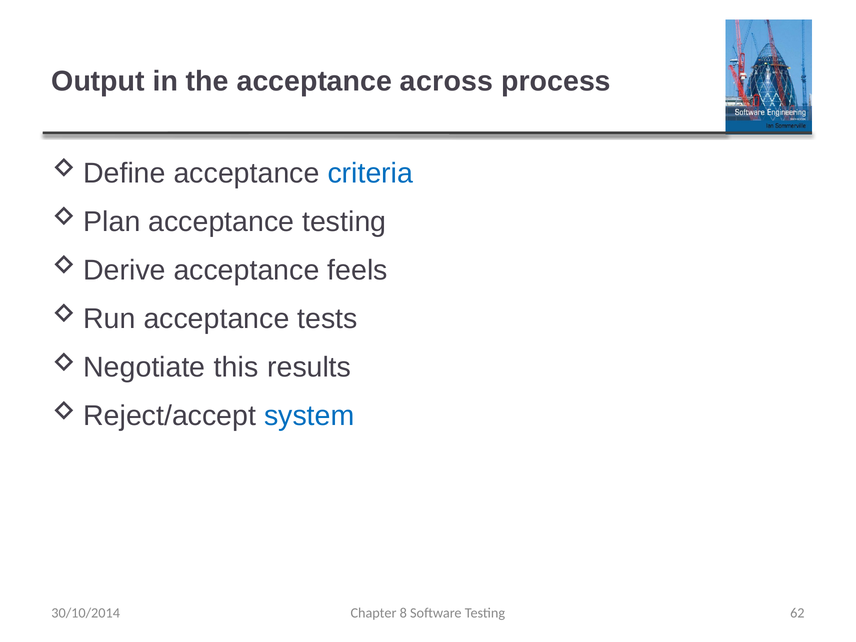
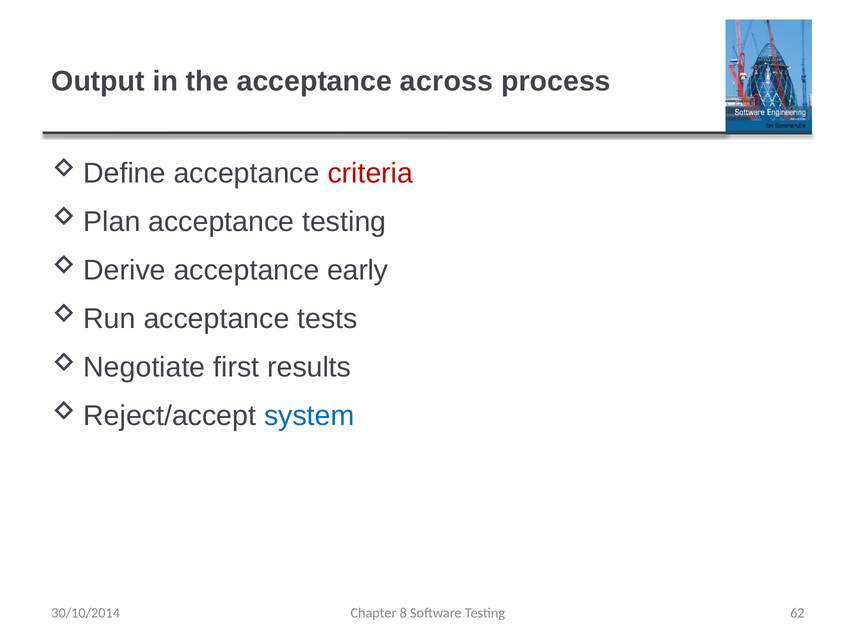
criteria colour: blue -> red
feels: feels -> early
this: this -> first
